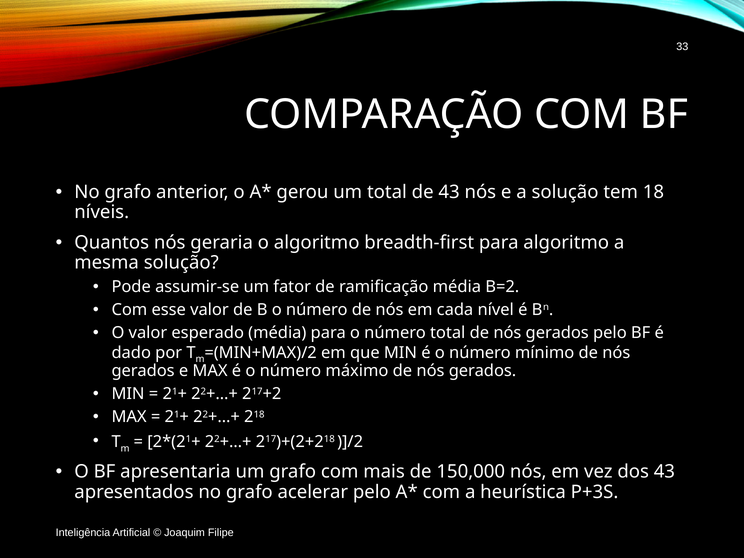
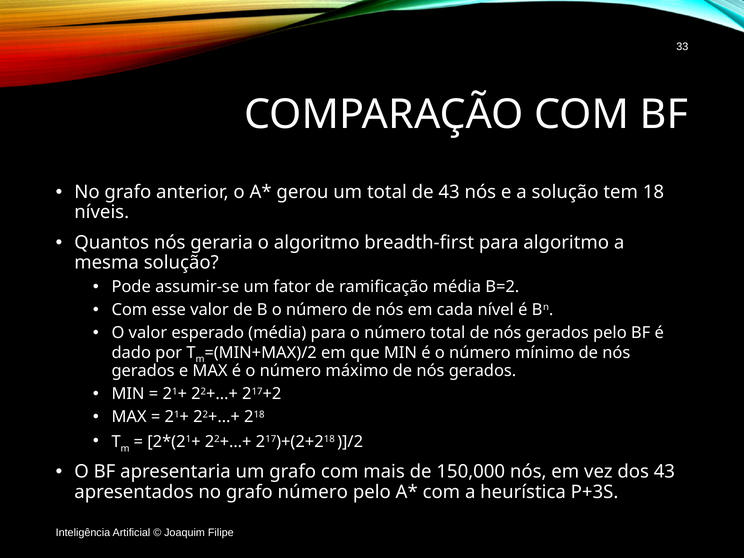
grafo acelerar: acelerar -> número
